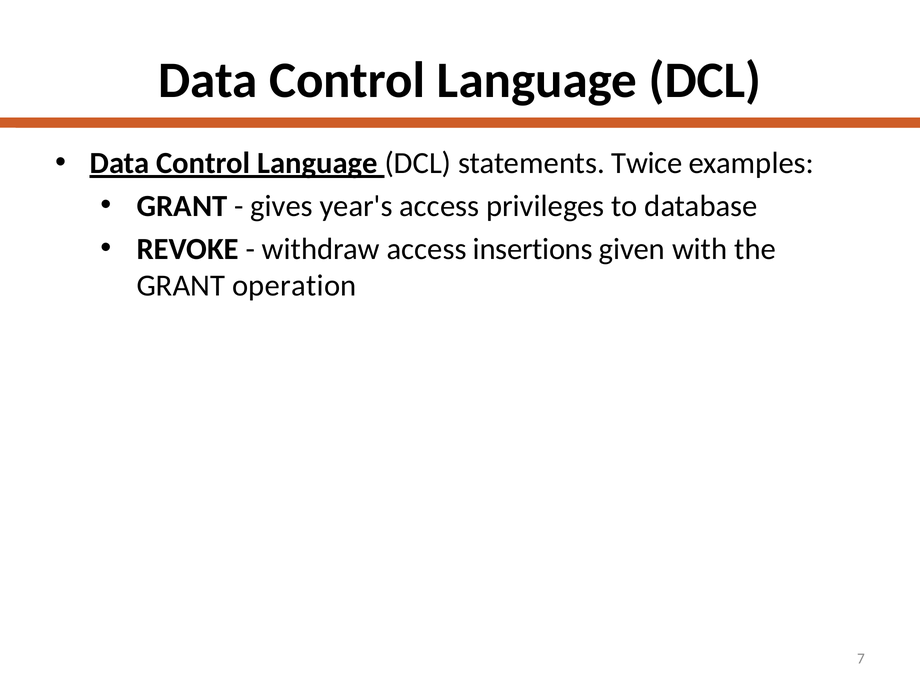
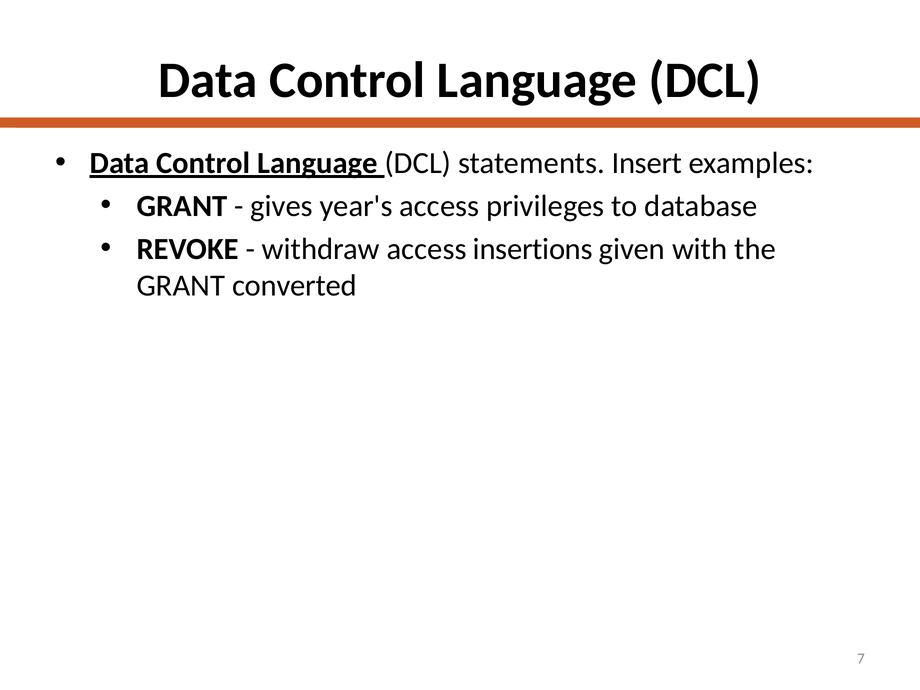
Twice: Twice -> Insert
operation: operation -> converted
